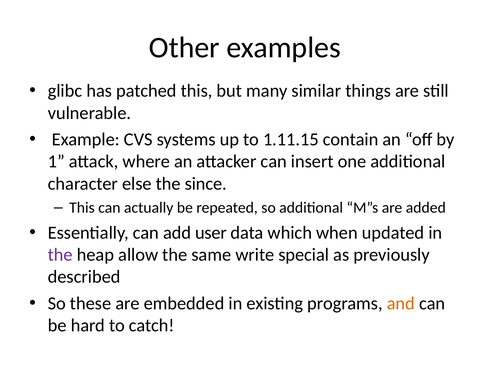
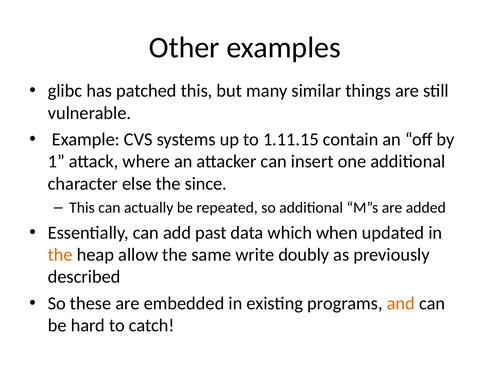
user: user -> past
the at (60, 254) colour: purple -> orange
special: special -> doubly
